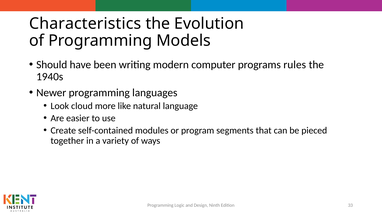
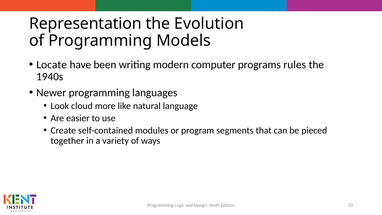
Characteristics: Characteristics -> Representation
Should: Should -> Locate
